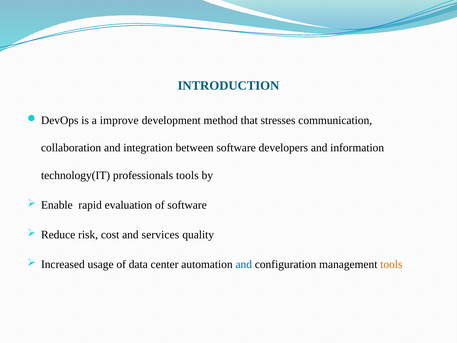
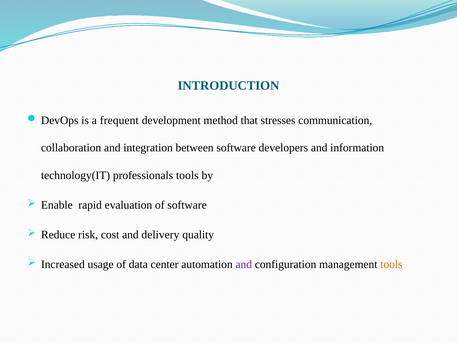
improve: improve -> frequent
services: services -> delivery
and at (244, 264) colour: blue -> purple
